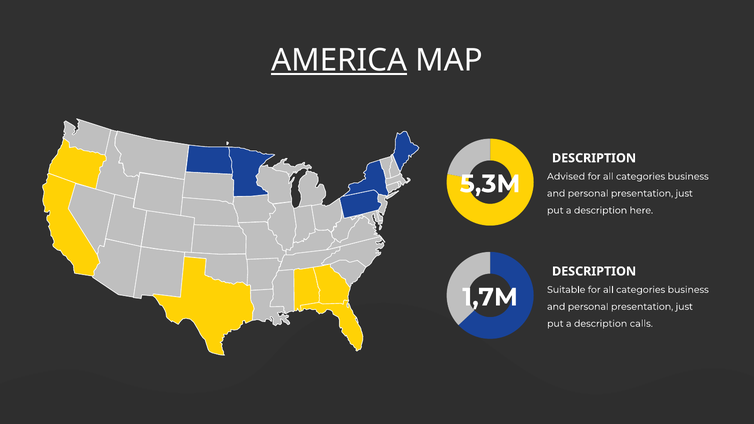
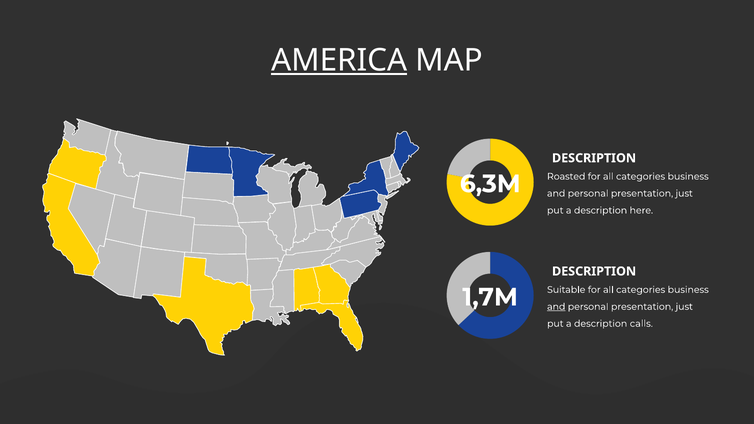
Advised: Advised -> Roasted
5,3M: 5,3M -> 6,3M
and at (556, 307) underline: none -> present
